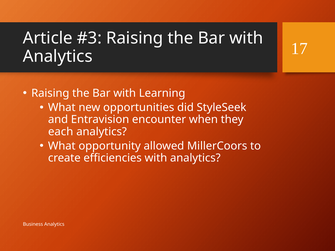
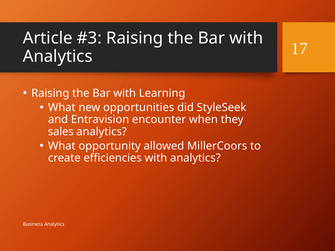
each: each -> sales
